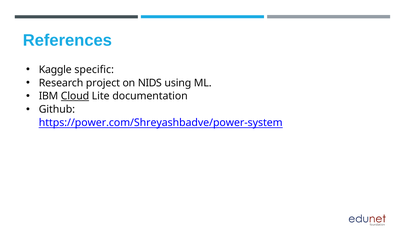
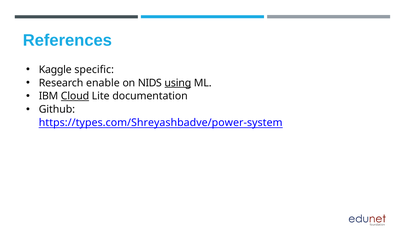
project: project -> enable
using underline: none -> present
https://power.com/Shreyashbadve/power-system: https://power.com/Shreyashbadve/power-system -> https://types.com/Shreyashbadve/power-system
